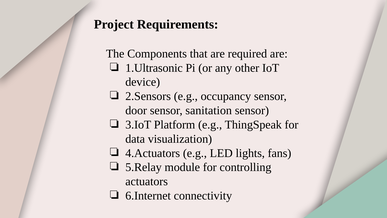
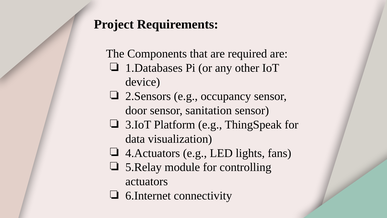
1.Ultrasonic: 1.Ultrasonic -> 1.Databases
